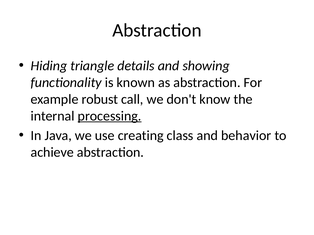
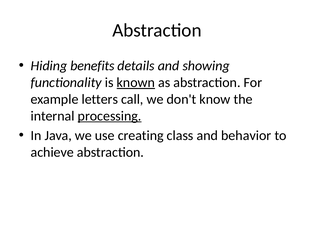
triangle: triangle -> benefits
known underline: none -> present
robust: robust -> letters
